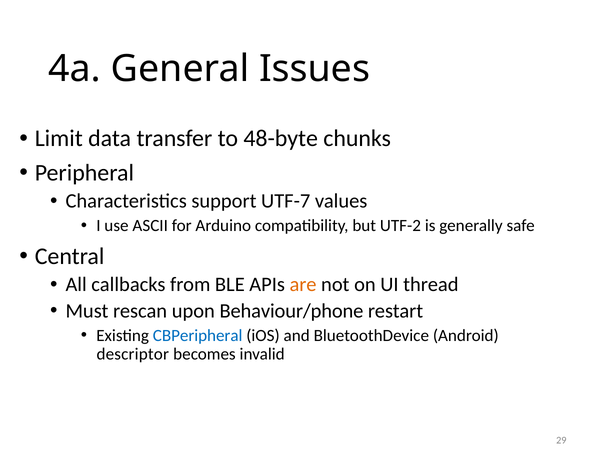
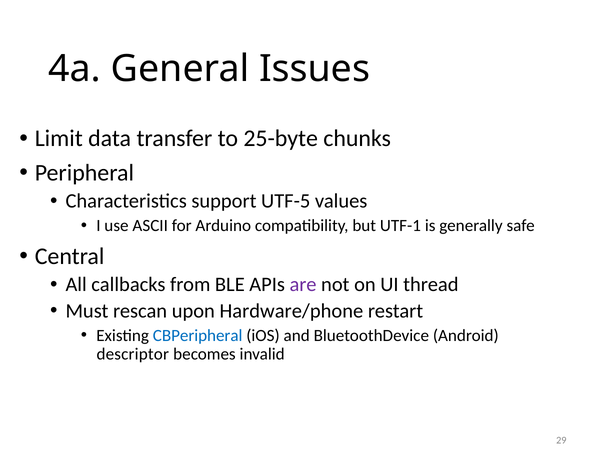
48-byte: 48-byte -> 25-byte
UTF-7: UTF-7 -> UTF-5
UTF-2: UTF-2 -> UTF-1
are colour: orange -> purple
Behaviour/phone: Behaviour/phone -> Hardware/phone
